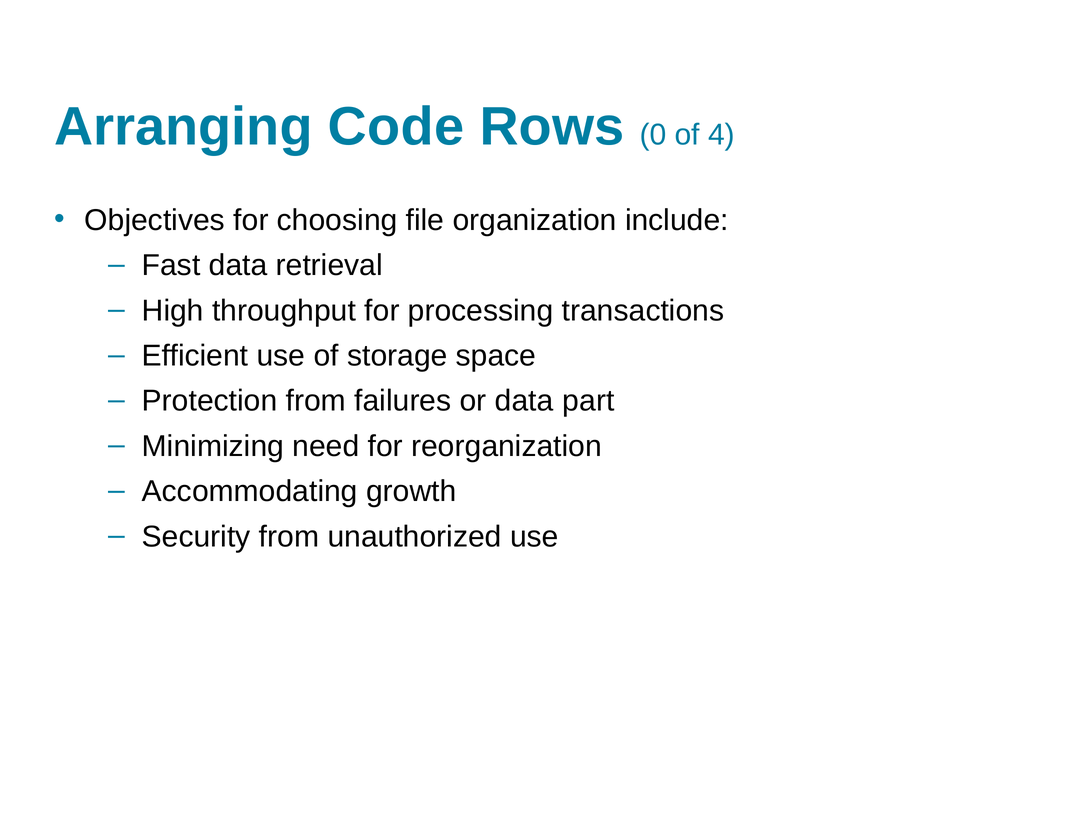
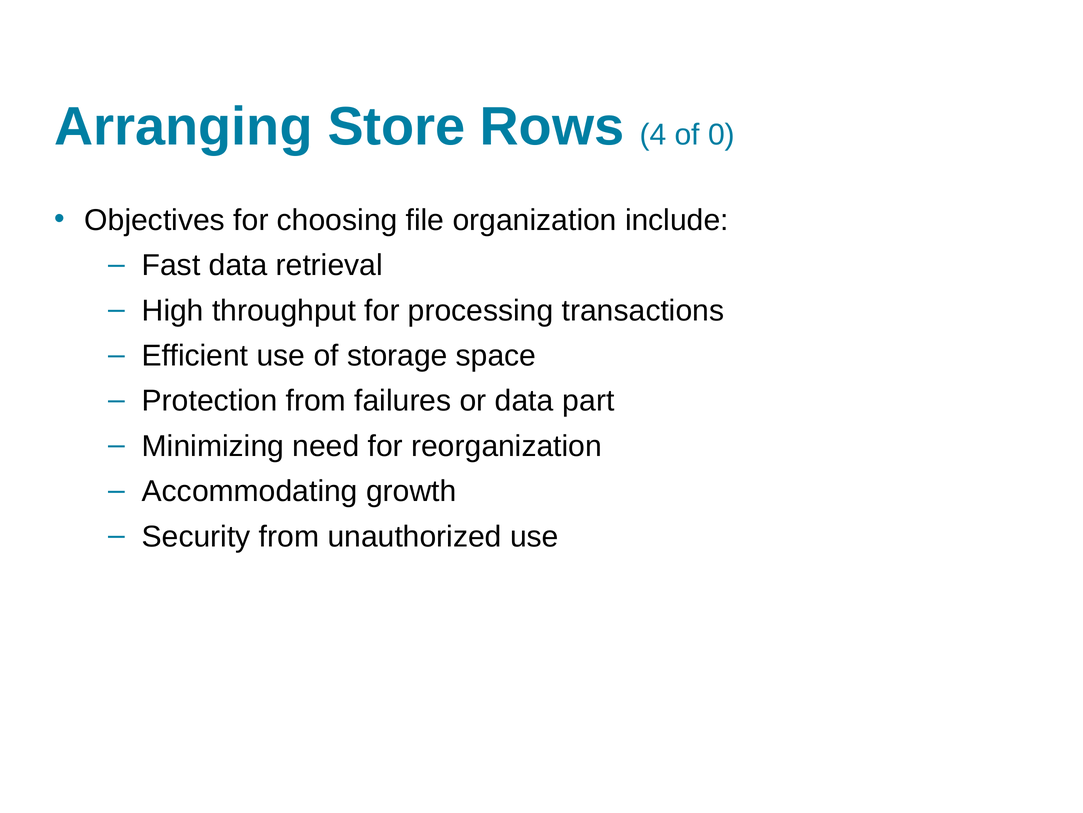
Code: Code -> Store
0: 0 -> 4
4: 4 -> 0
